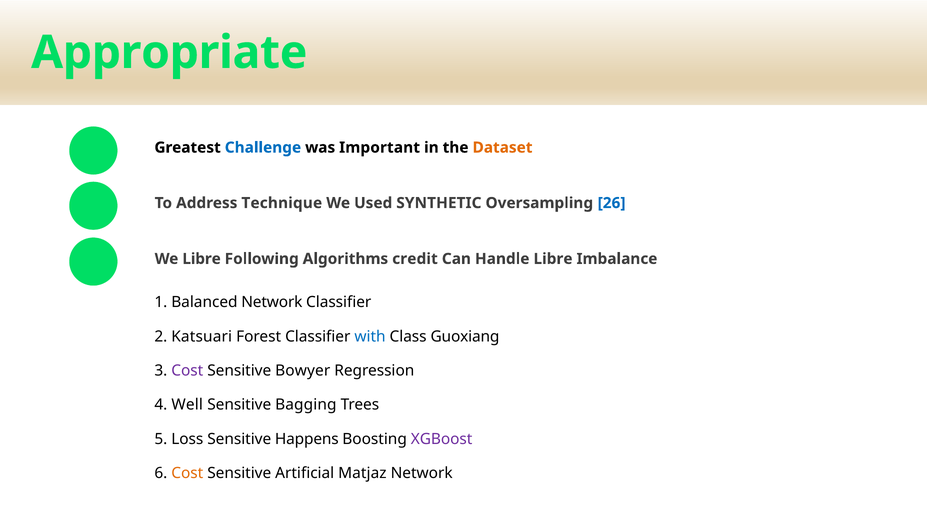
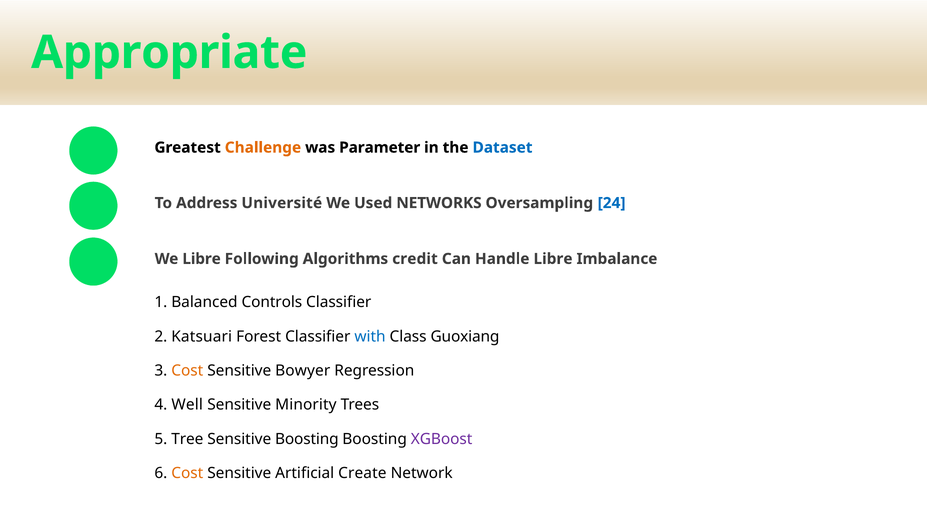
Challenge colour: blue -> orange
Important: Important -> Parameter
Dataset colour: orange -> blue
Technique: Technique -> Université
SYNTHETIC: SYNTHETIC -> NETWORKS
26: 26 -> 24
Balanced Network: Network -> Controls
Cost at (187, 370) colour: purple -> orange
Bagging: Bagging -> Minority
Loss: Loss -> Tree
Sensitive Happens: Happens -> Boosting
Matjaz: Matjaz -> Create
